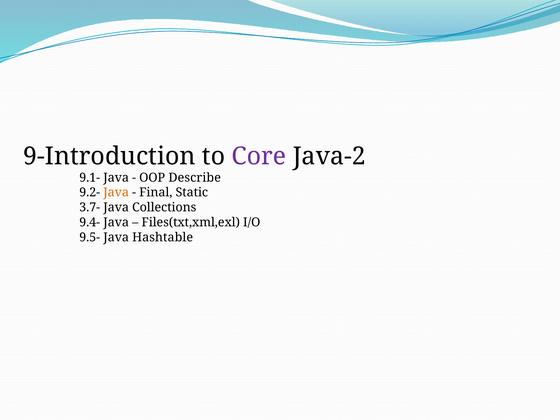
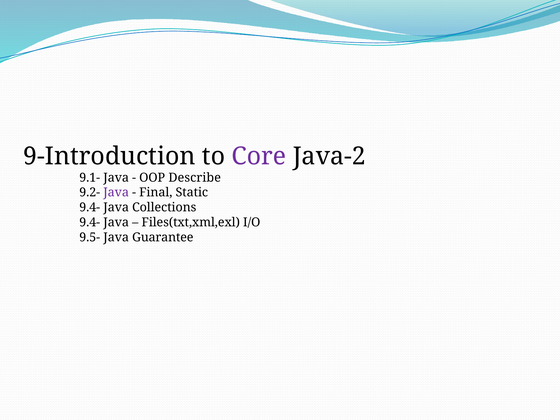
Java at (116, 193) colour: orange -> purple
3.7- at (90, 207): 3.7- -> 9.4-
Hashtable: Hashtable -> Guarantee
